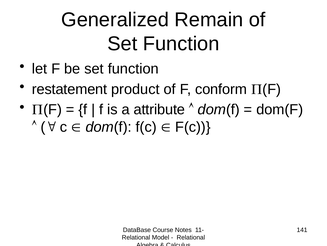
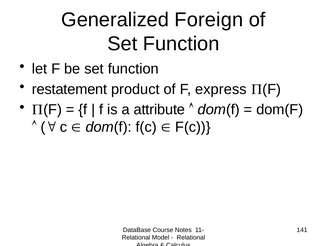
Remain: Remain -> Foreign
conform: conform -> express
